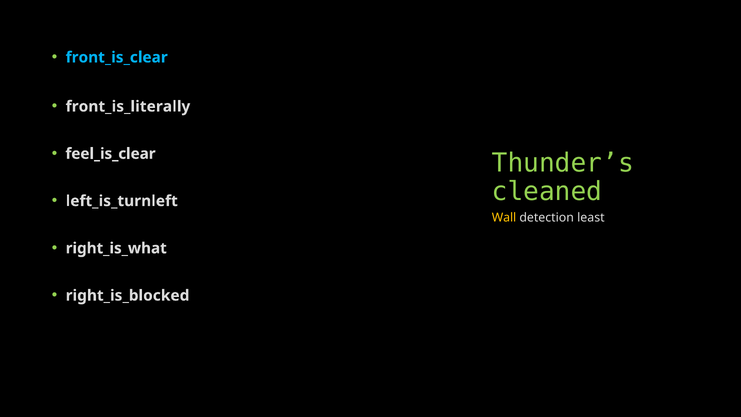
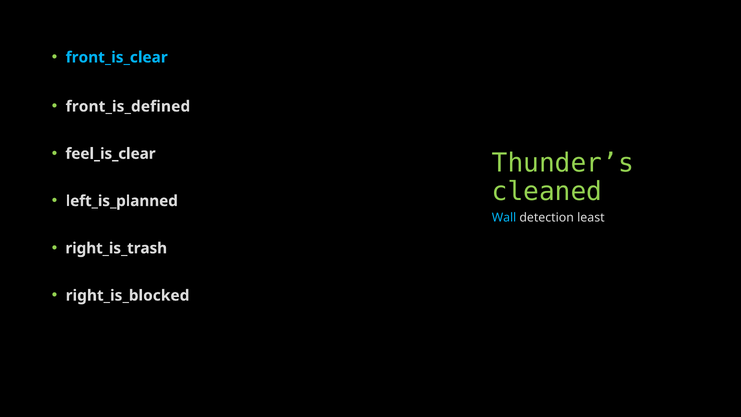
front_is_literally: front_is_literally -> front_is_defined
left_is_turnleft: left_is_turnleft -> left_is_planned
Wall colour: yellow -> light blue
right_is_what: right_is_what -> right_is_trash
